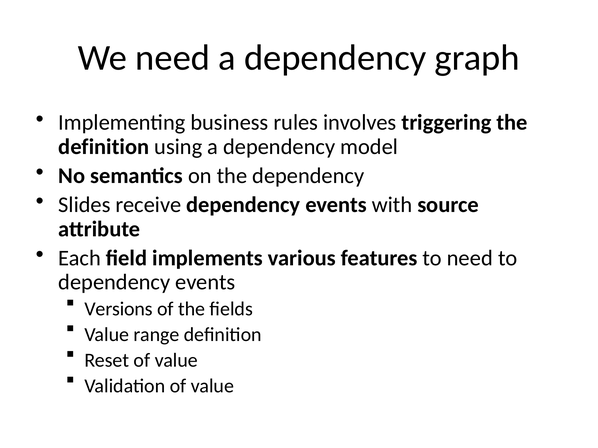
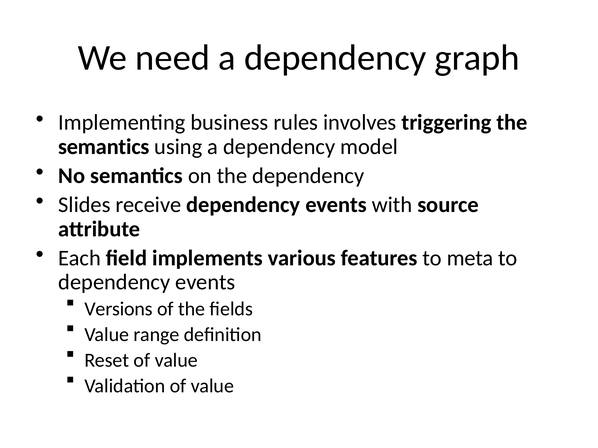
definition at (104, 147): definition -> semantics
to need: need -> meta
